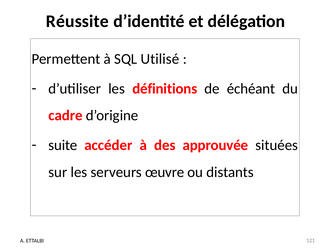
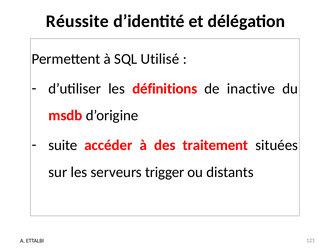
échéant: échéant -> inactive
cadre: cadre -> msdb
approuvée: approuvée -> traitement
œuvre: œuvre -> trigger
